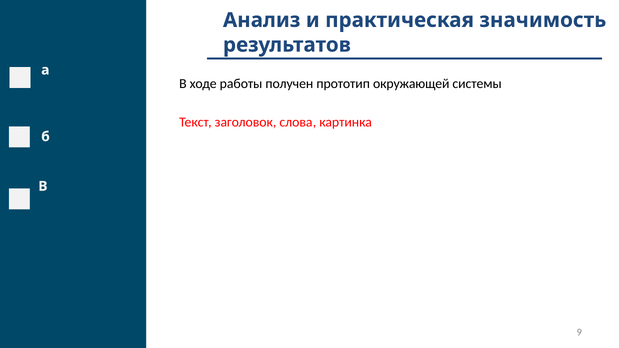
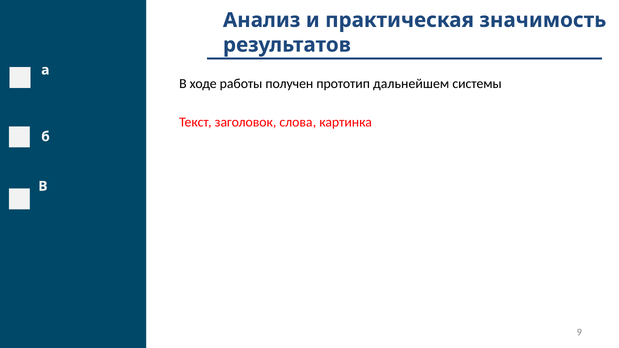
окружающей: окружающей -> дальнейшем
